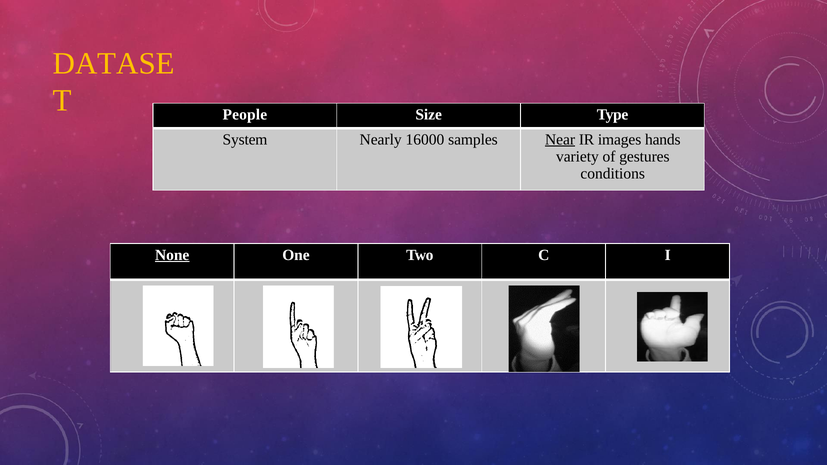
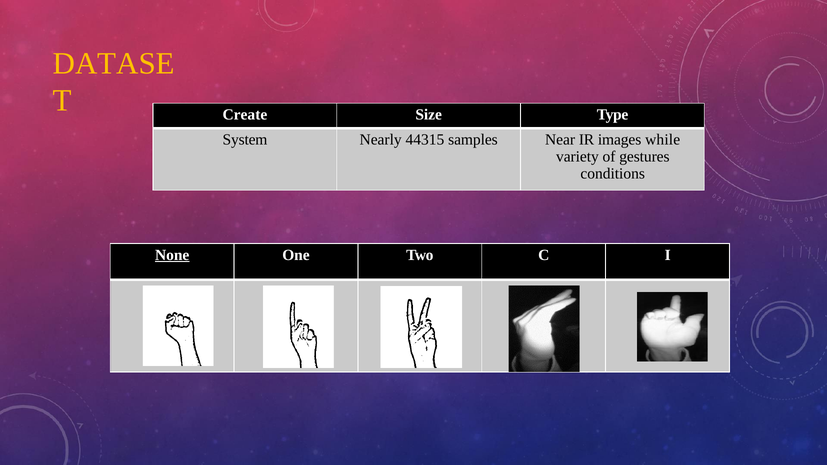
People: People -> Create
16000: 16000 -> 44315
Near underline: present -> none
hands: hands -> while
